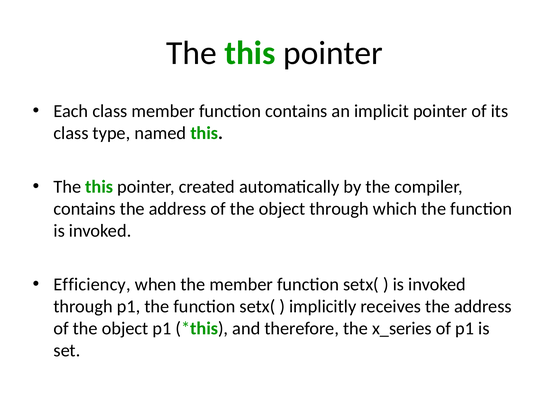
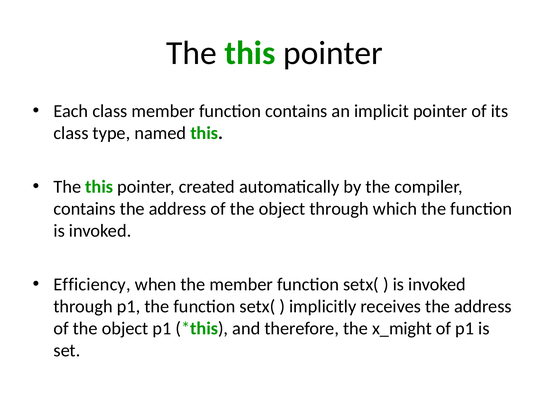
x_series: x_series -> x_might
